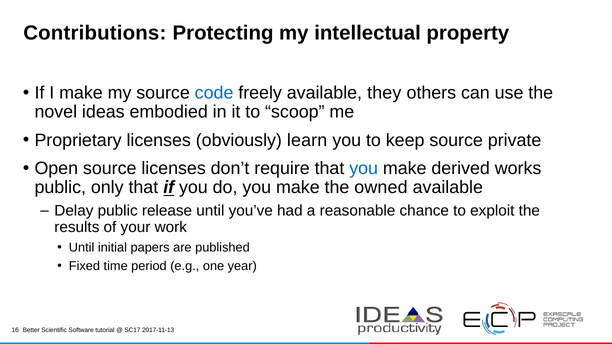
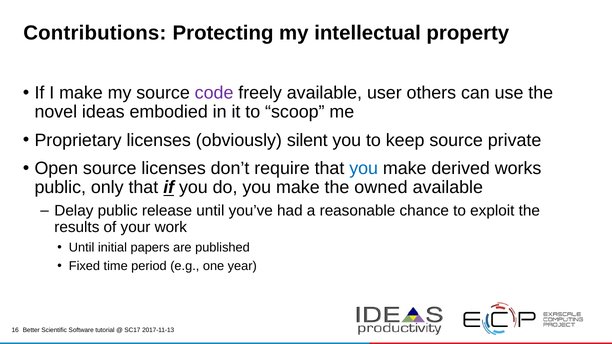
code colour: blue -> purple
they: they -> user
learn: learn -> silent
